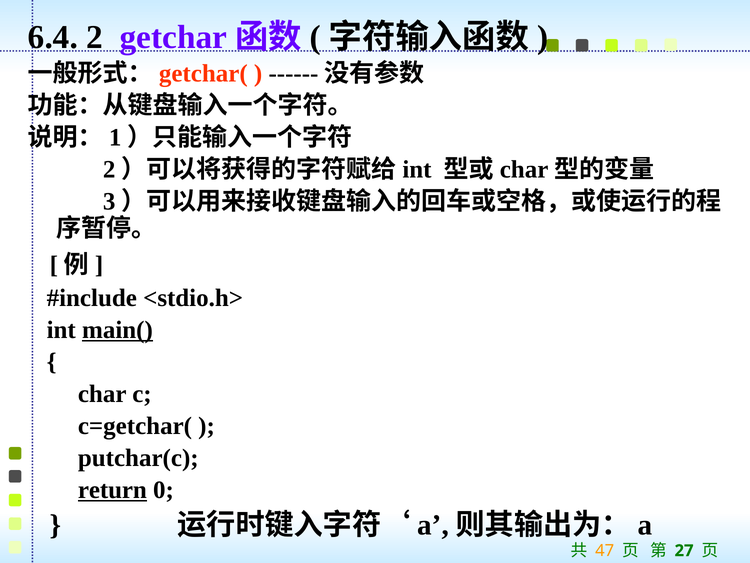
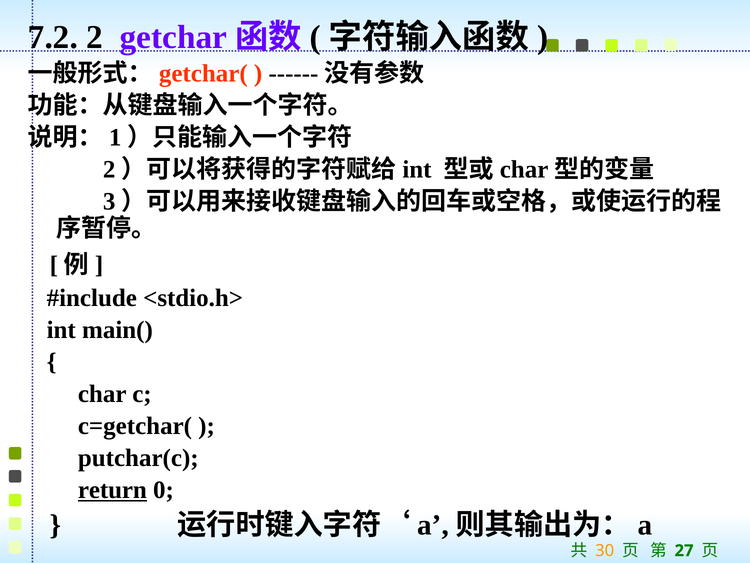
6.4: 6.4 -> 7.2
main( underline: present -> none
47: 47 -> 30
